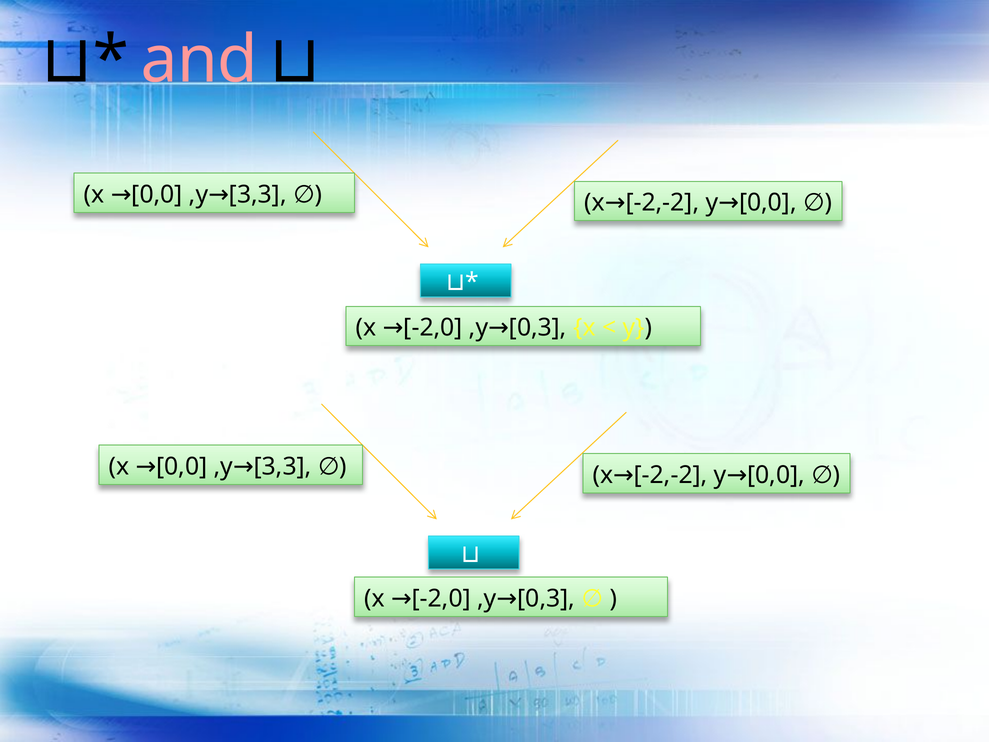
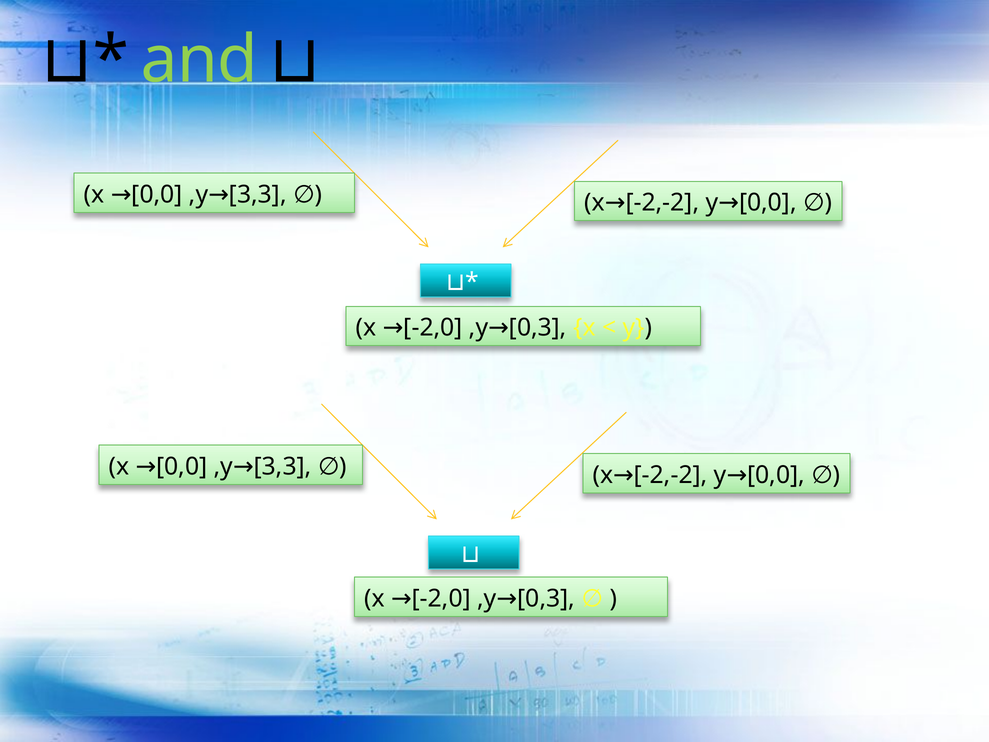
and colour: pink -> light green
